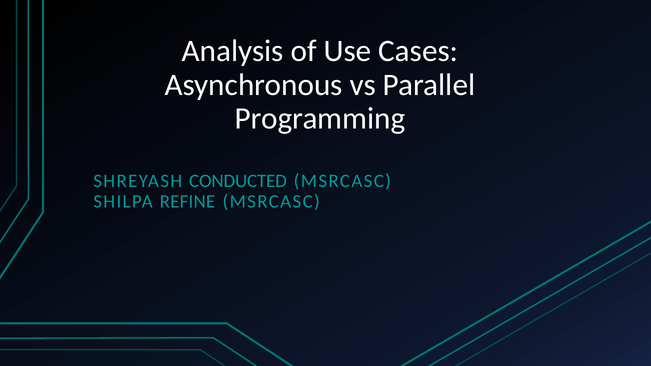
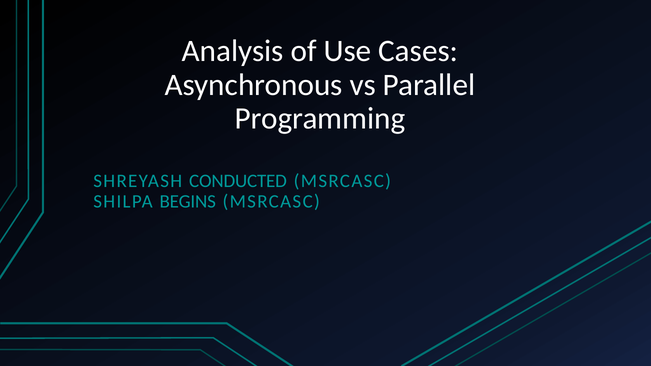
REFINE: REFINE -> BEGINS
